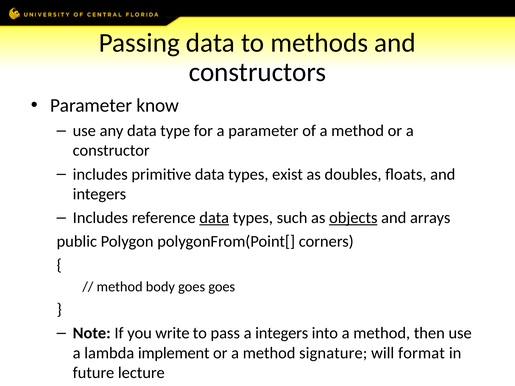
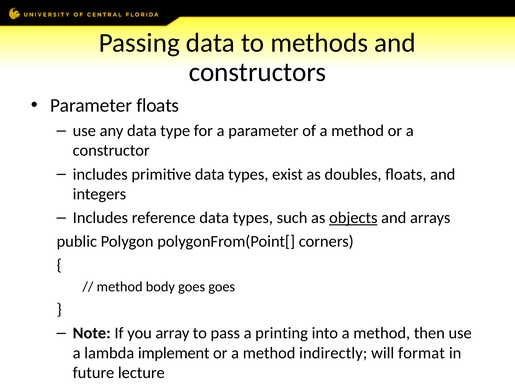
Parameter know: know -> floats
data at (214, 218) underline: present -> none
write: write -> array
a integers: integers -> printing
signature: signature -> indirectly
